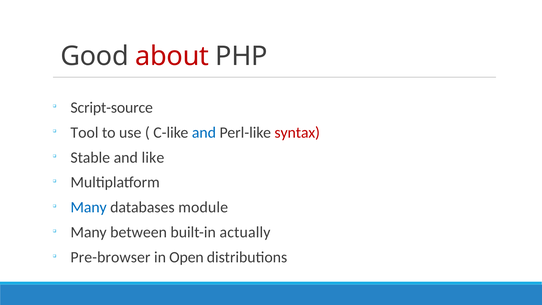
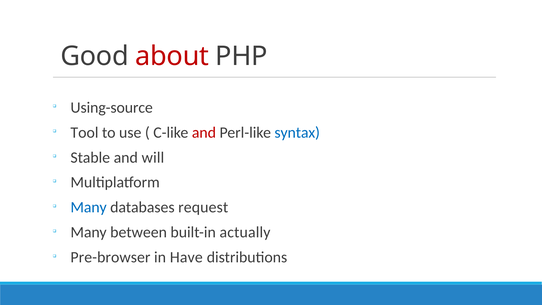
Script-source: Script-source -> Using-source
and at (204, 132) colour: blue -> red
syntax colour: red -> blue
like: like -> will
module: module -> request
Open: Open -> Have
